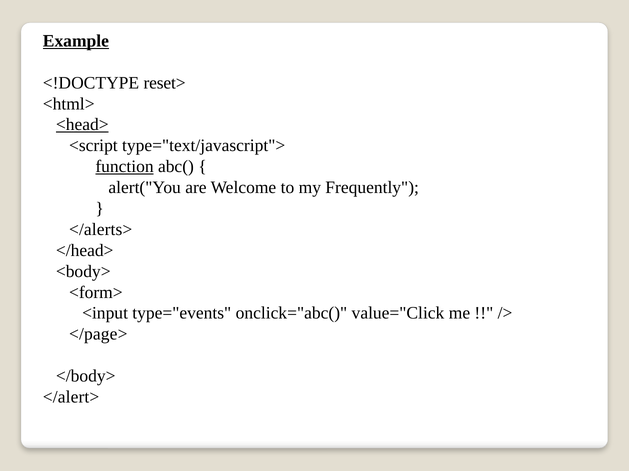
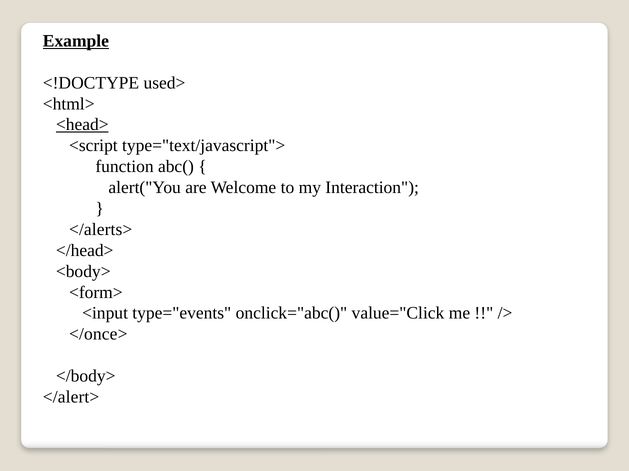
reset>: reset> -> used>
function underline: present -> none
Frequently: Frequently -> Interaction
</page>: </page> -> </once>
